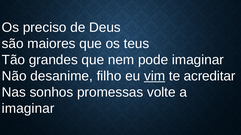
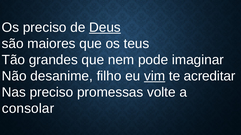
Deus underline: none -> present
Nas sonhos: sonhos -> preciso
imaginar at (28, 109): imaginar -> consolar
